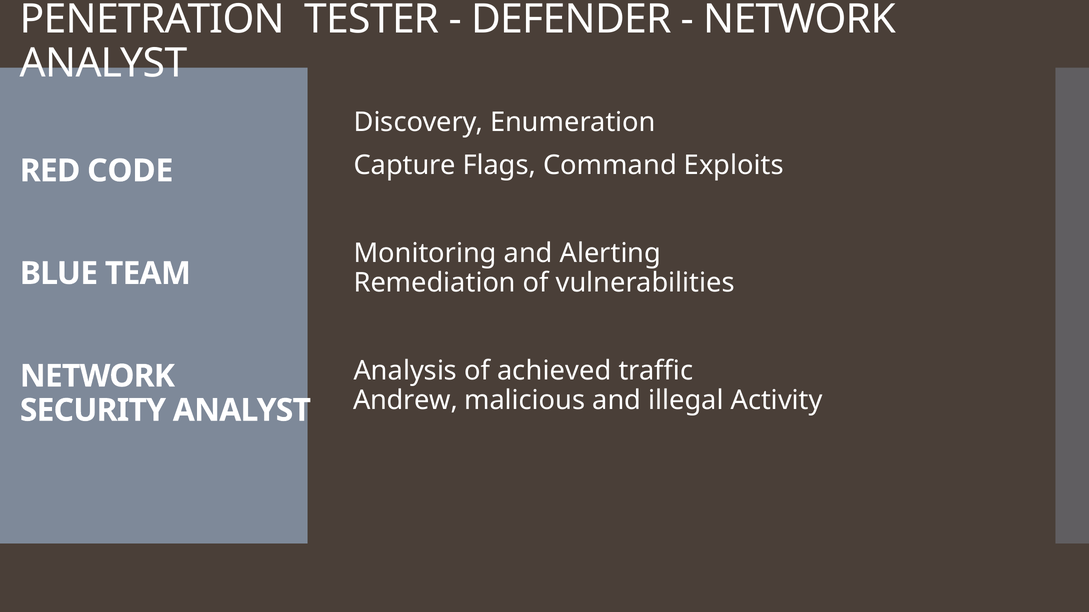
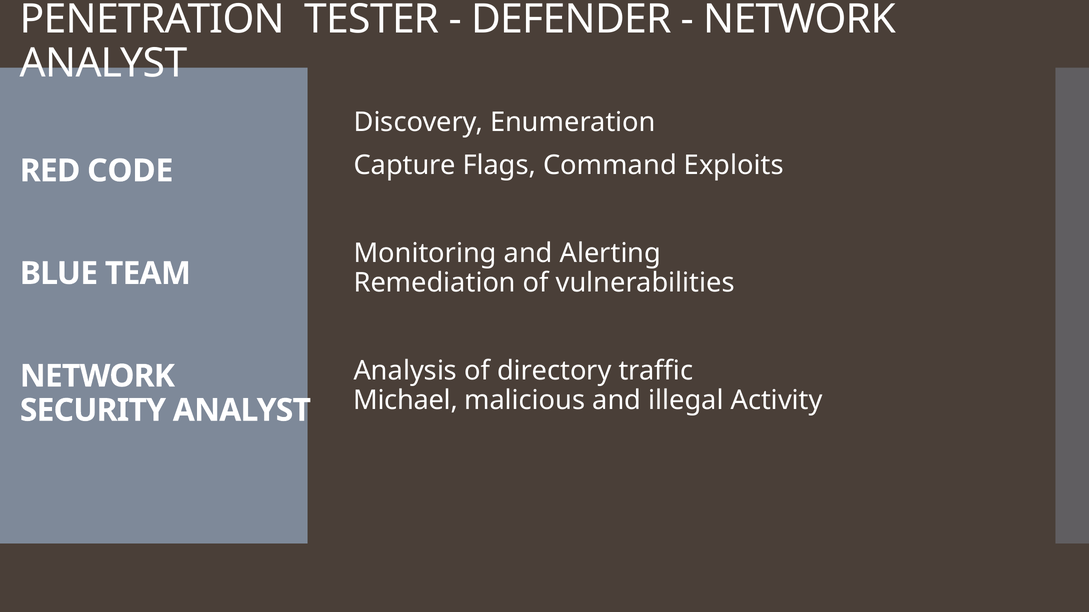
achieved: achieved -> directory
Andrew: Andrew -> Michael
